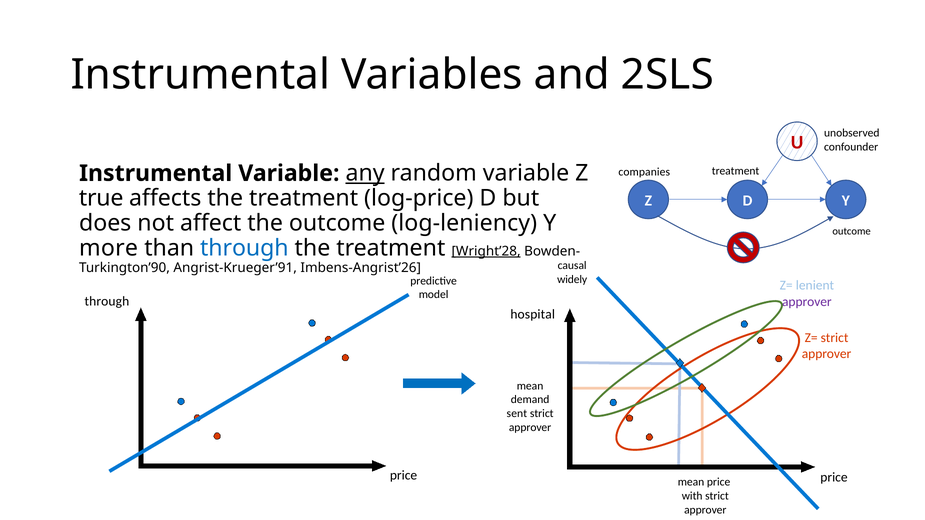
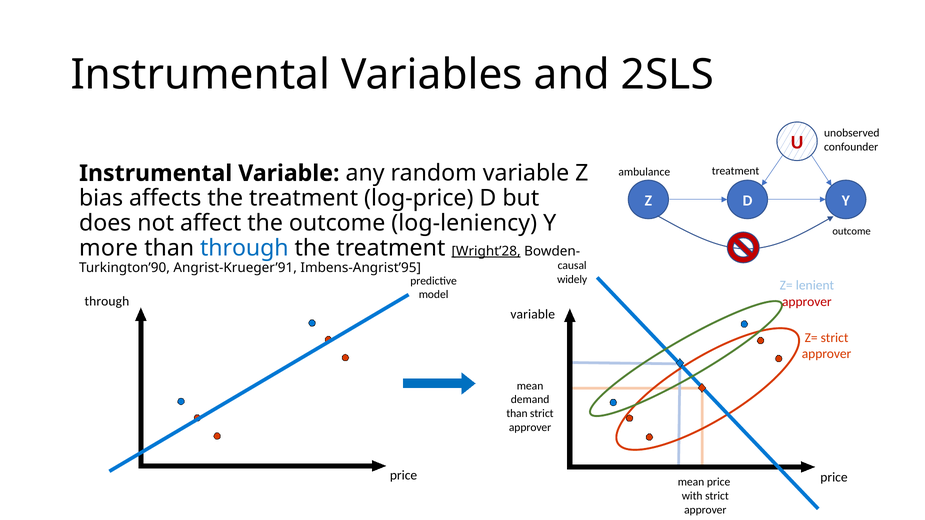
companies: companies -> ambulance
any underline: present -> none
true: true -> bias
Imbens-Angrist’26: Imbens-Angrist’26 -> Imbens-Angrist’95
approver at (807, 302) colour: purple -> red
hospital at (533, 314): hospital -> variable
sent at (517, 414): sent -> than
